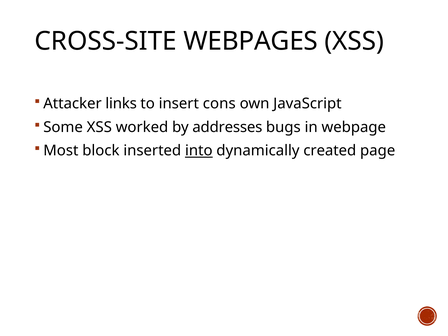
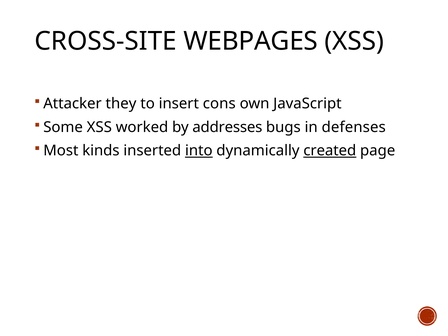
links: links -> they
webpage: webpage -> defenses
block: block -> kinds
created underline: none -> present
